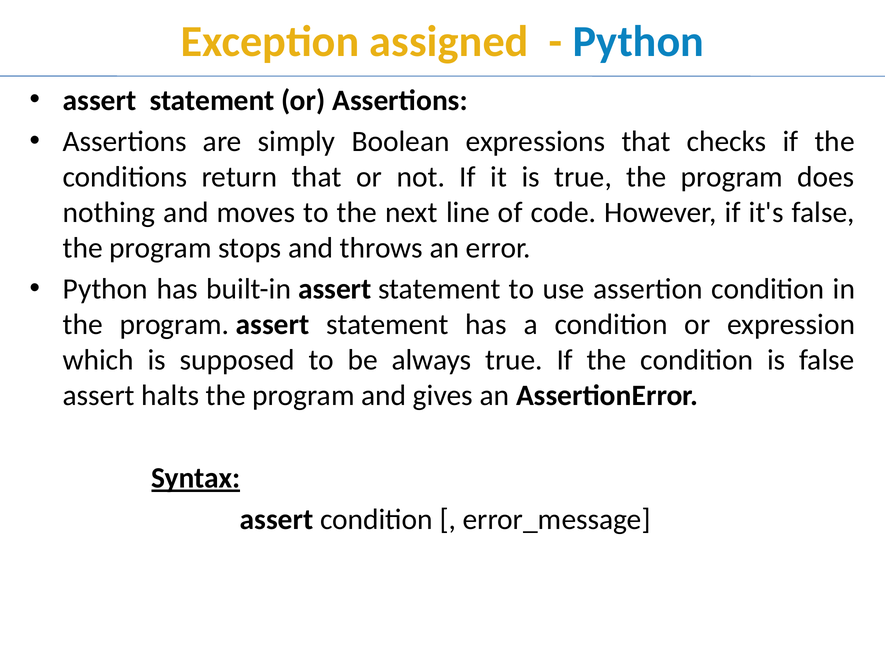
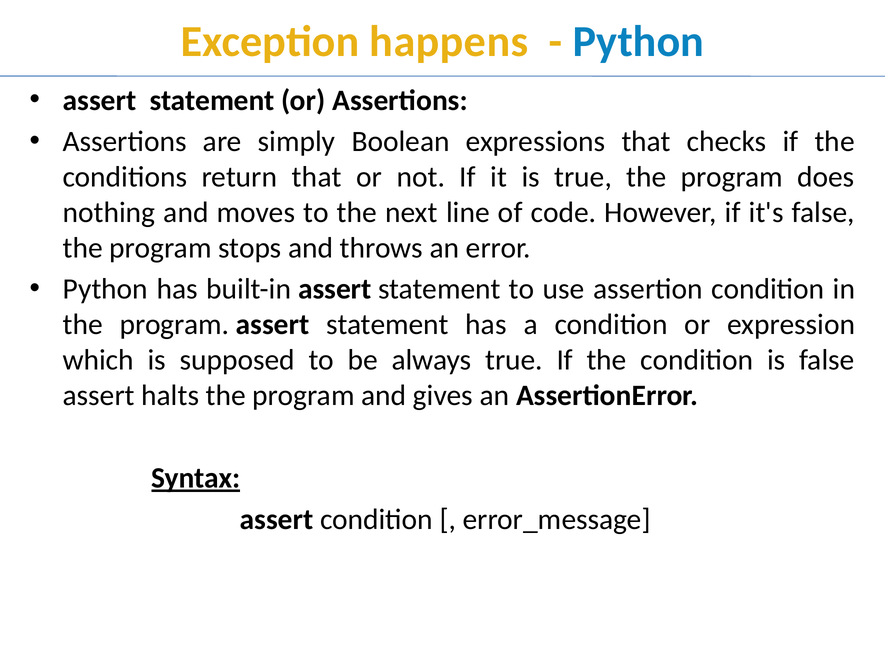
assigned: assigned -> happens
